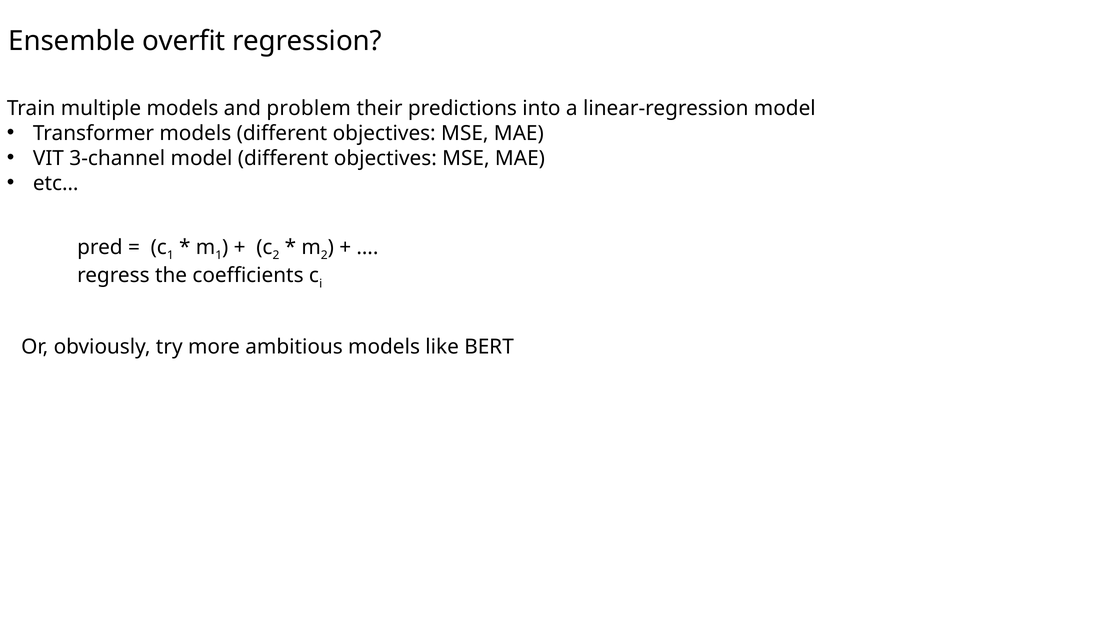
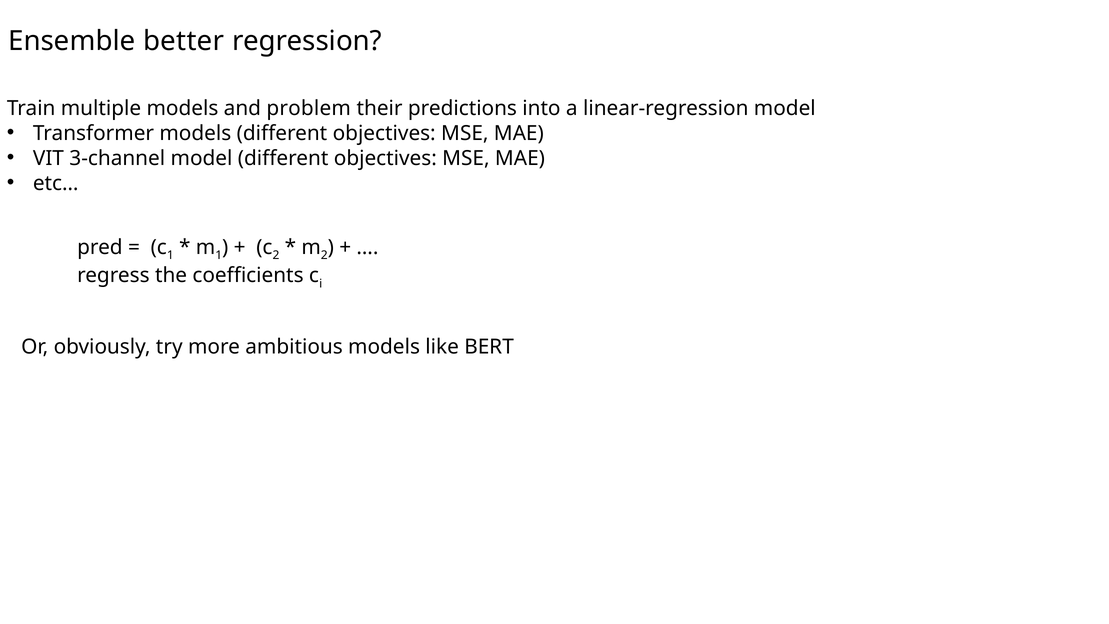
overfit: overfit -> better
